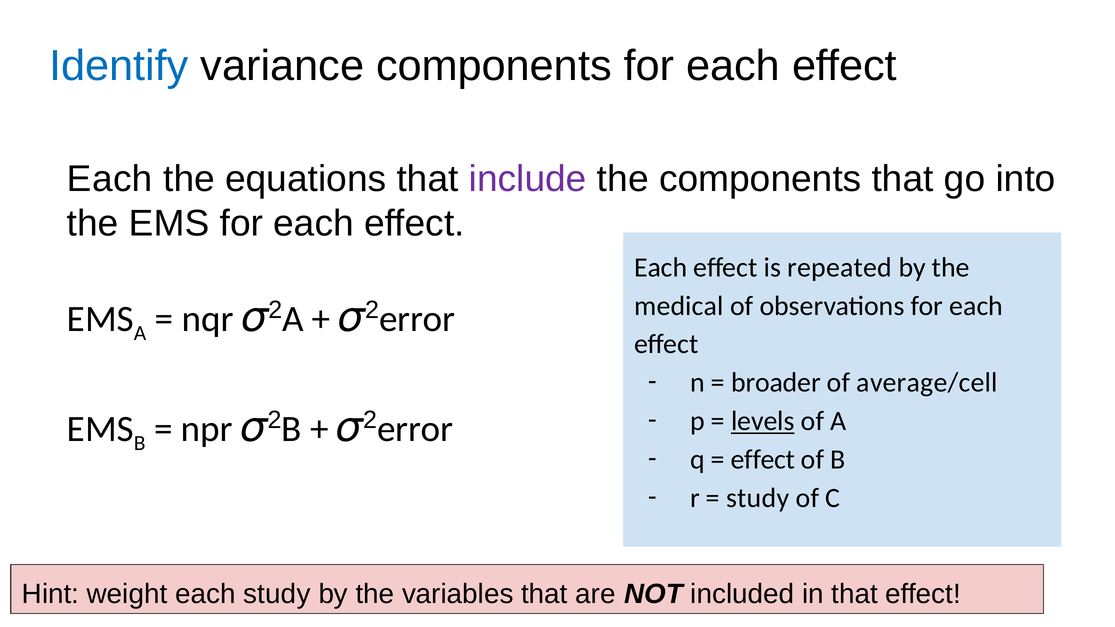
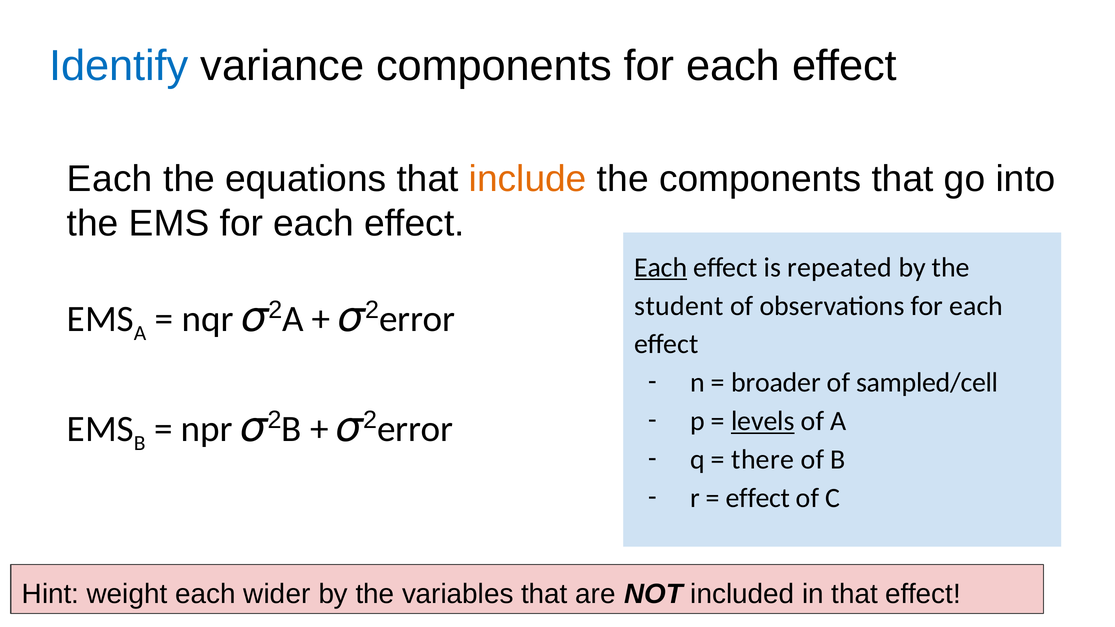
include colour: purple -> orange
Each at (661, 267) underline: none -> present
medical: medical -> student
average/cell: average/cell -> sampled/cell
effect at (763, 460): effect -> there
study at (758, 498): study -> effect
each study: study -> wider
